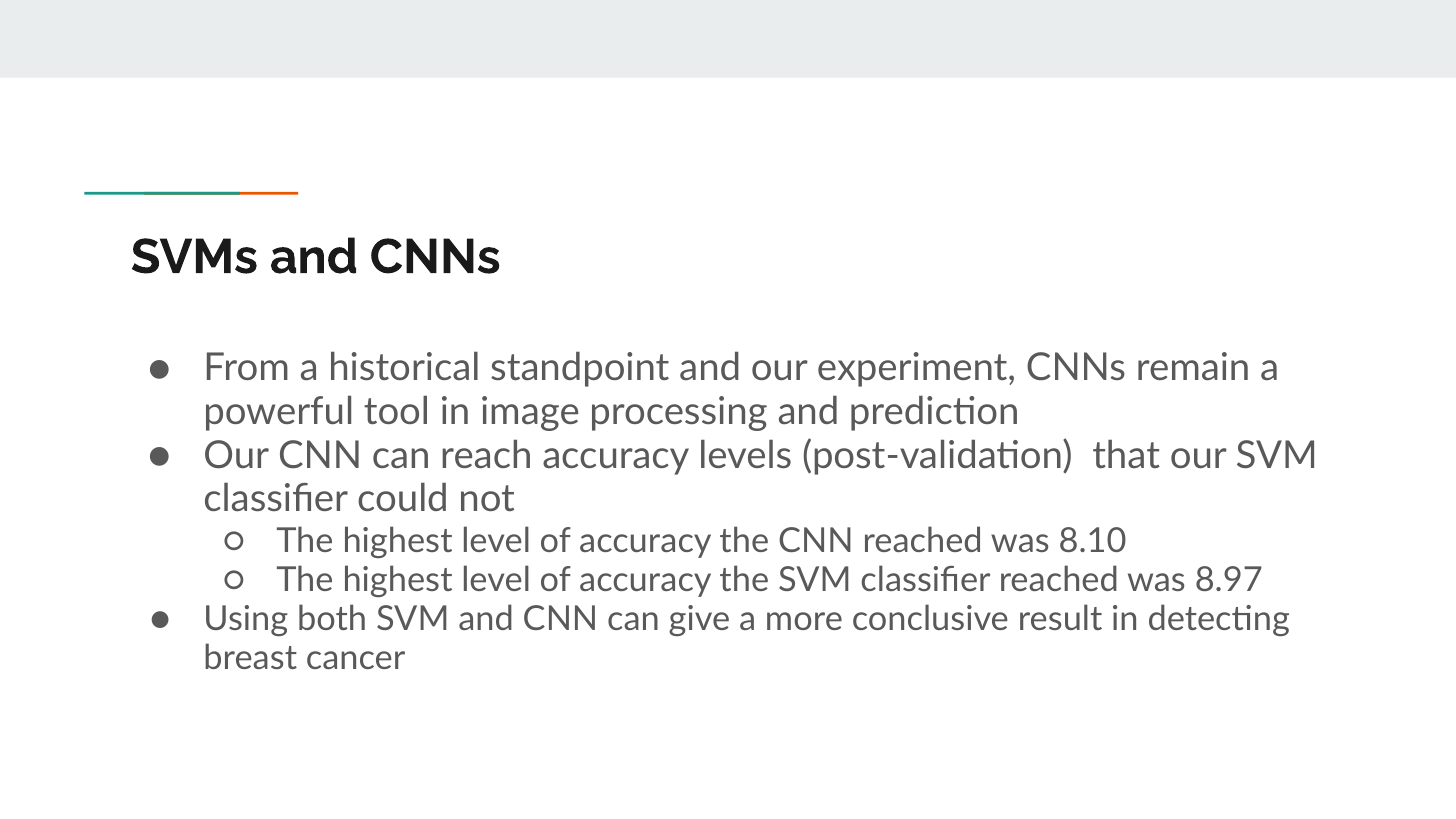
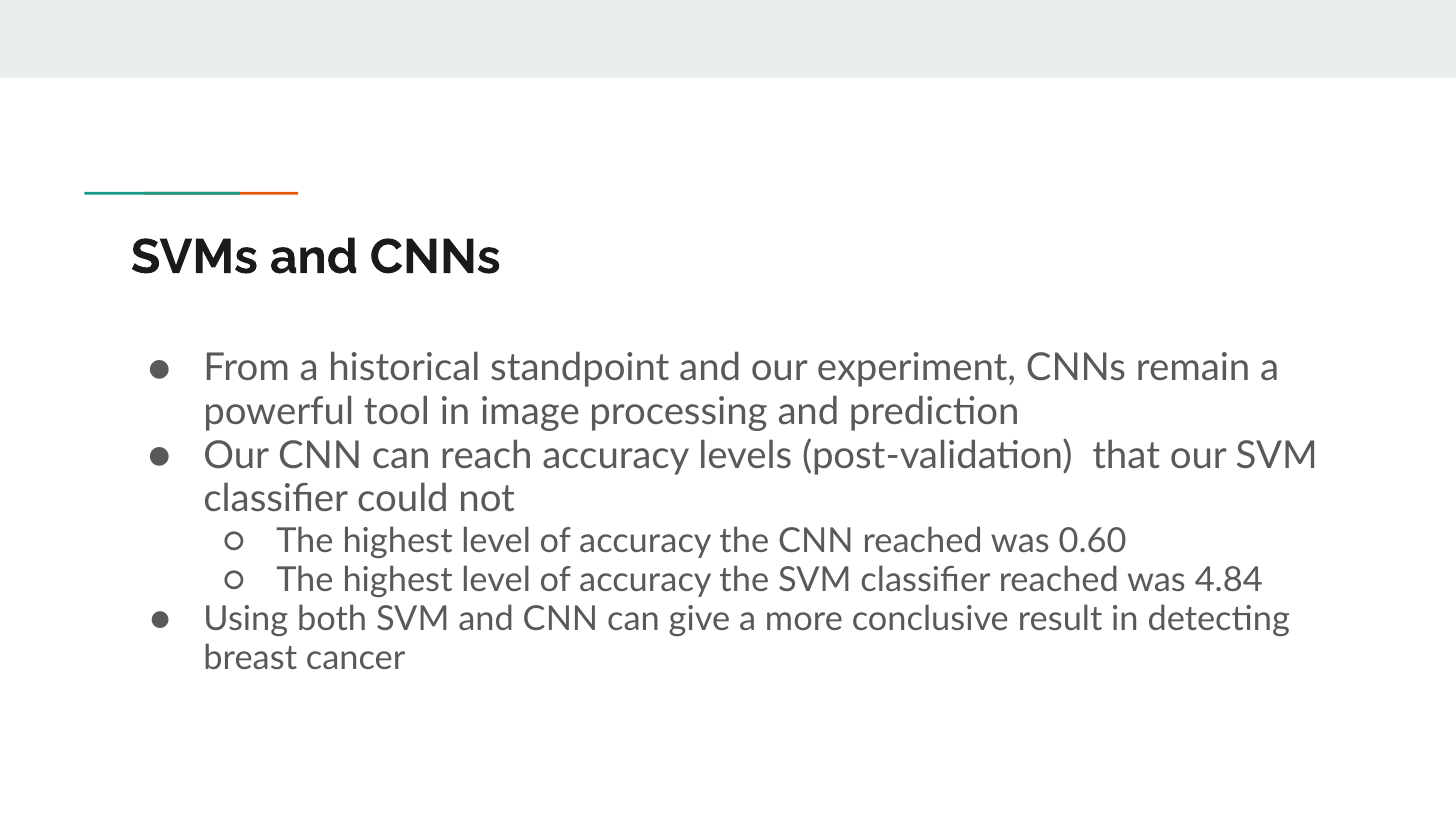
8.10: 8.10 -> 0.60
8.97: 8.97 -> 4.84
